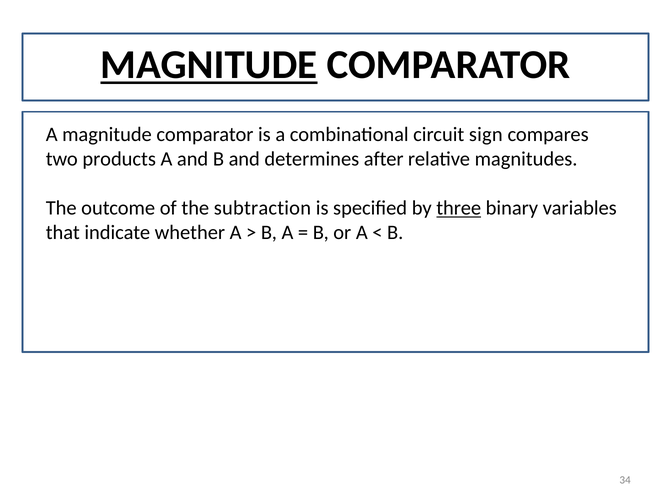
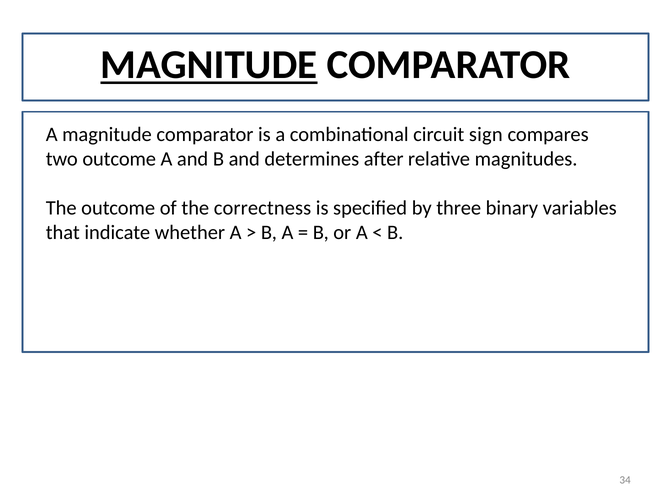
two products: products -> outcome
subtraction: subtraction -> correctness
three underline: present -> none
